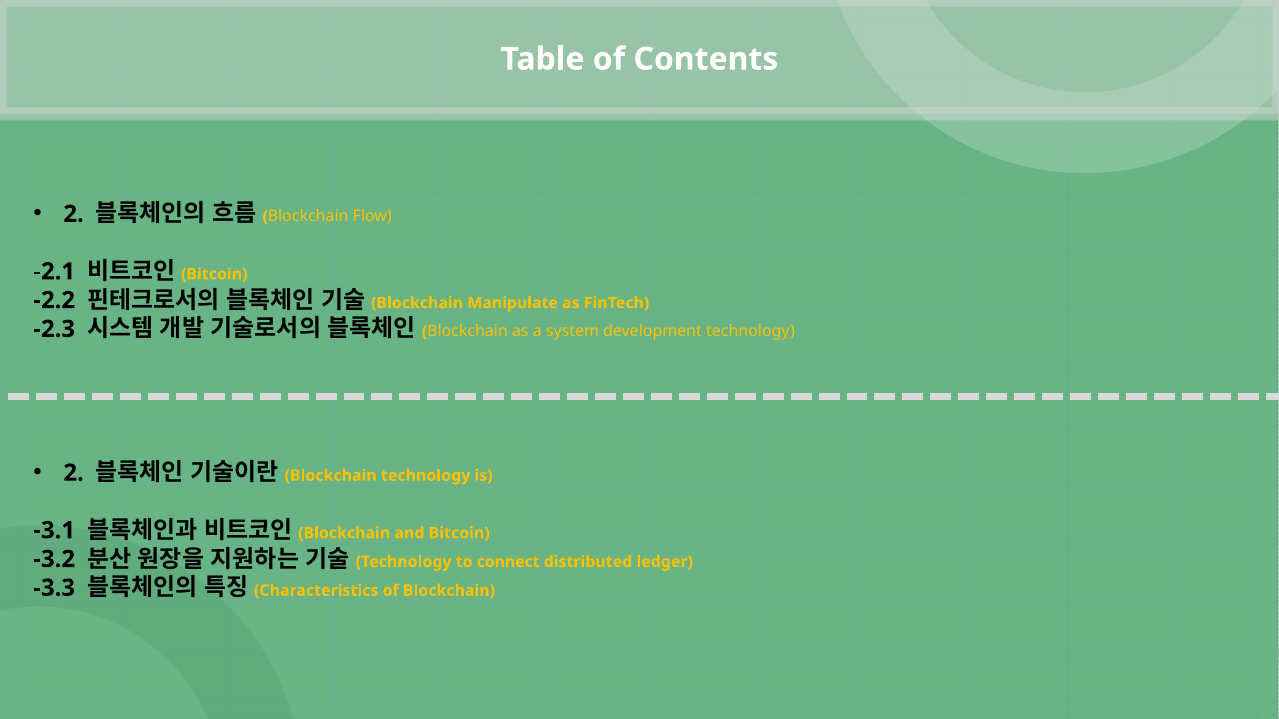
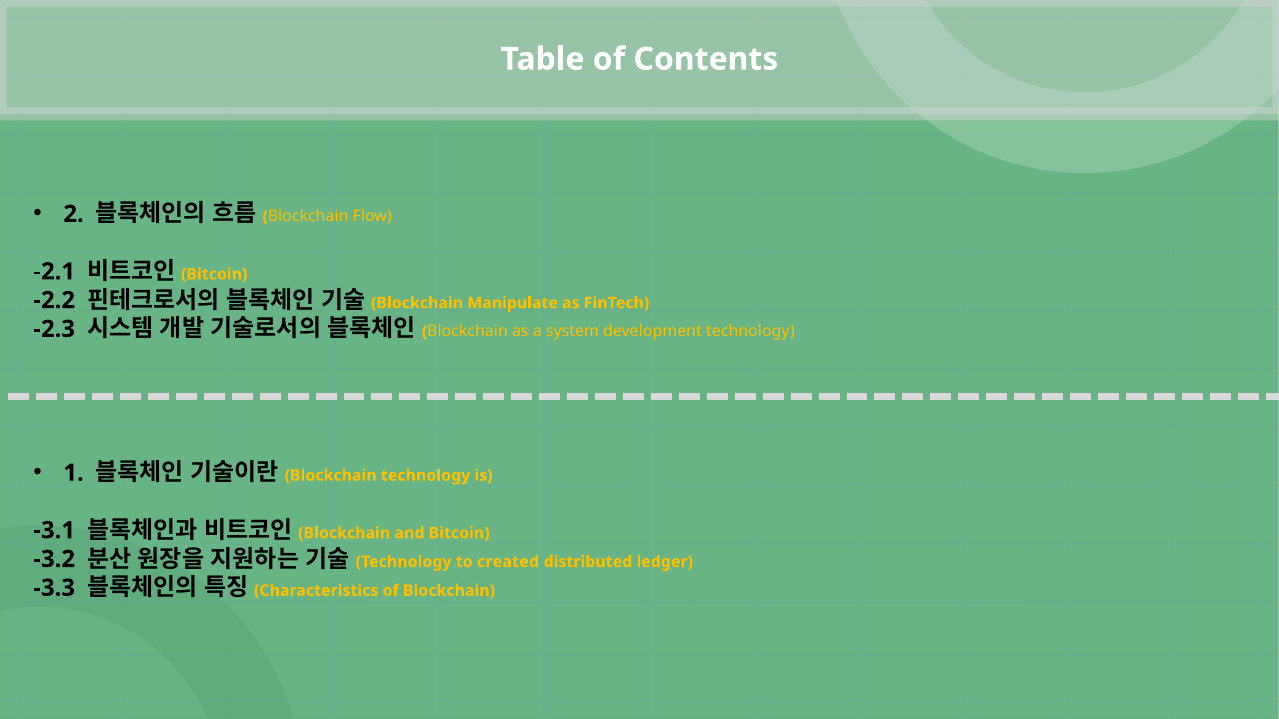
2 at (74, 473): 2 -> 1
connect: connect -> created
